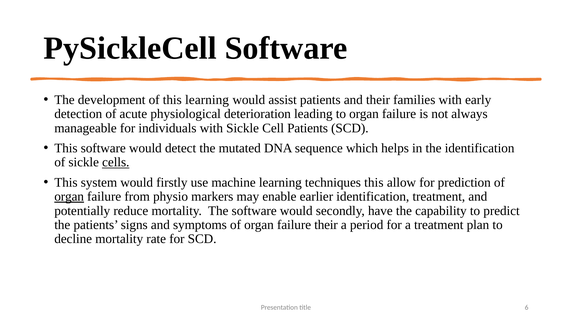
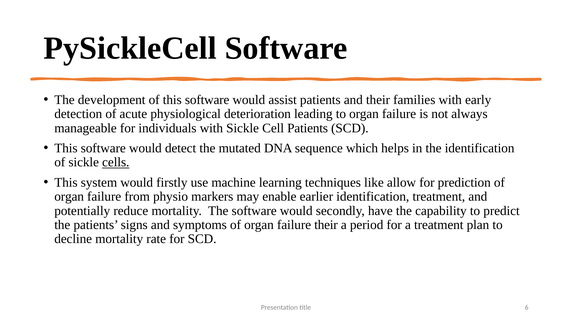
of this learning: learning -> software
techniques this: this -> like
organ at (69, 196) underline: present -> none
